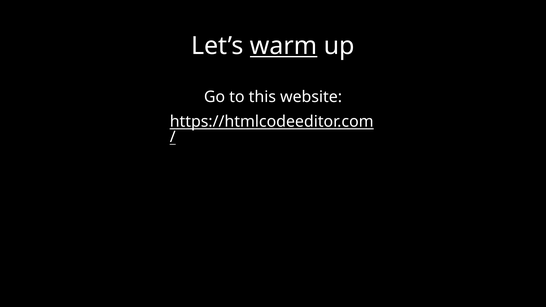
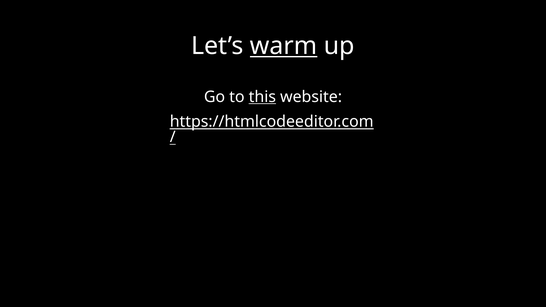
this underline: none -> present
